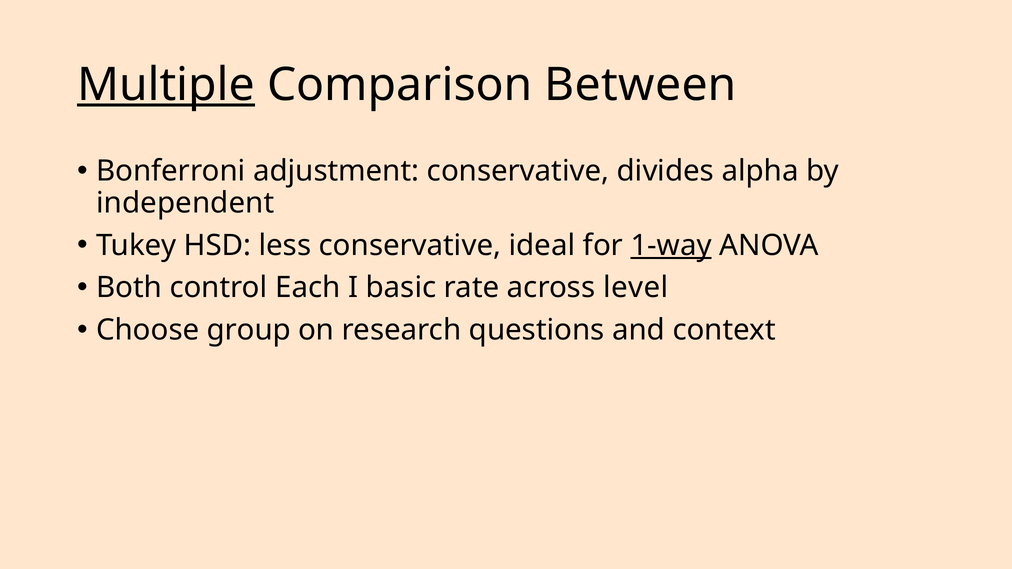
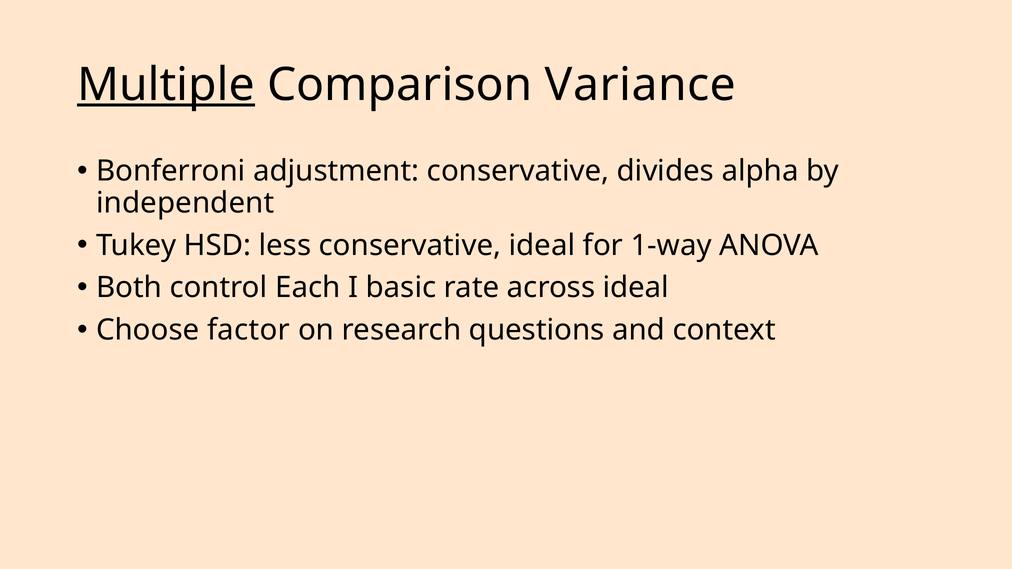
Between: Between -> Variance
1-way underline: present -> none
across level: level -> ideal
group: group -> factor
